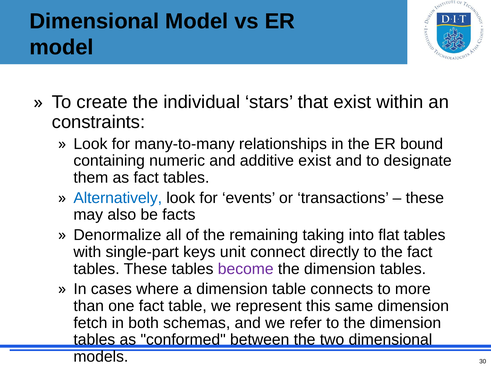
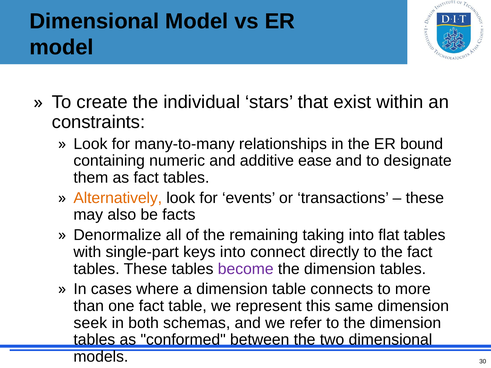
additive exist: exist -> ease
Alternatively colour: blue -> orange
keys unit: unit -> into
fetch: fetch -> seek
